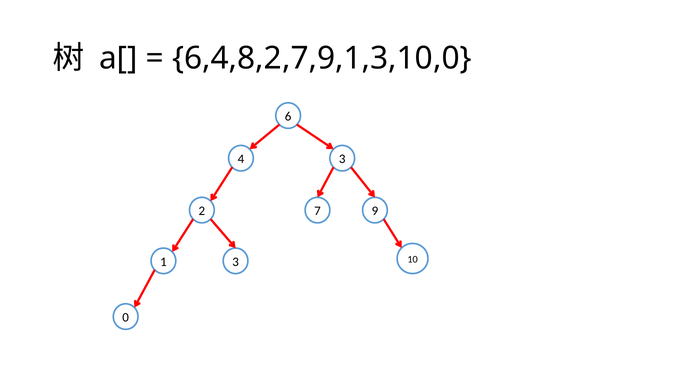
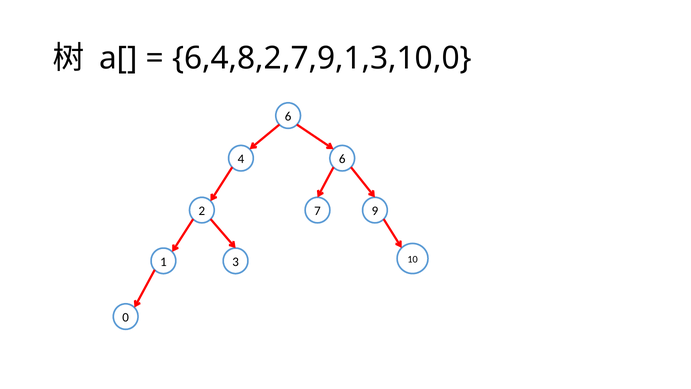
4 3: 3 -> 6
